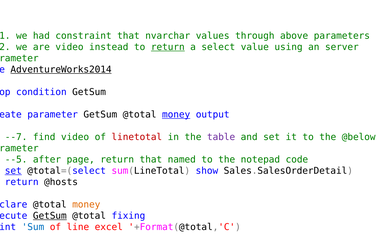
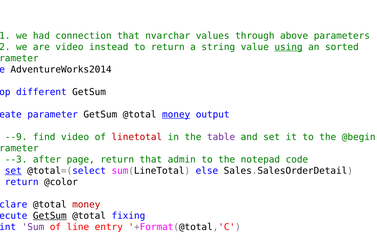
constraint: constraint -> connection
return at (168, 47) underline: present -> none
select: select -> string
using underline: none -> present
server: server -> sorted
AdventureWorks2014 underline: present -> none
condition: condition -> different
--7: --7 -> --9
@below: @below -> @begin
--5: --5 -> --3
named: named -> admin
show: show -> else
@hosts: @hosts -> @color
money at (86, 204) colour: orange -> red
Sum colour: blue -> purple
excel: excel -> entry
